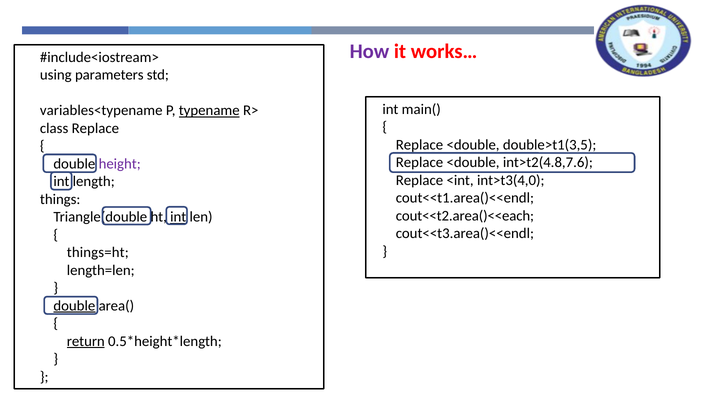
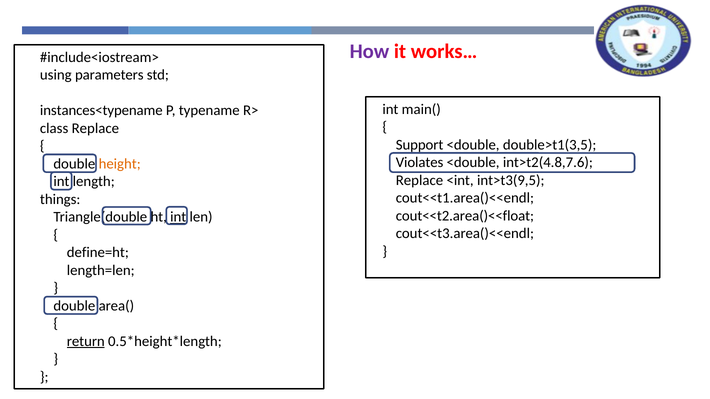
variables<typename: variables<typename -> instances<typename
typename underline: present -> none
Replace at (420, 145): Replace -> Support
Replace at (420, 163): Replace -> Violates
height colour: purple -> orange
int>t3(4,0: int>t3(4,0 -> int>t3(9,5
cout<<t2.area()<<each: cout<<t2.area()<<each -> cout<<t2.area()<<float
things=ht: things=ht -> define=ht
double at (74, 306) underline: present -> none
